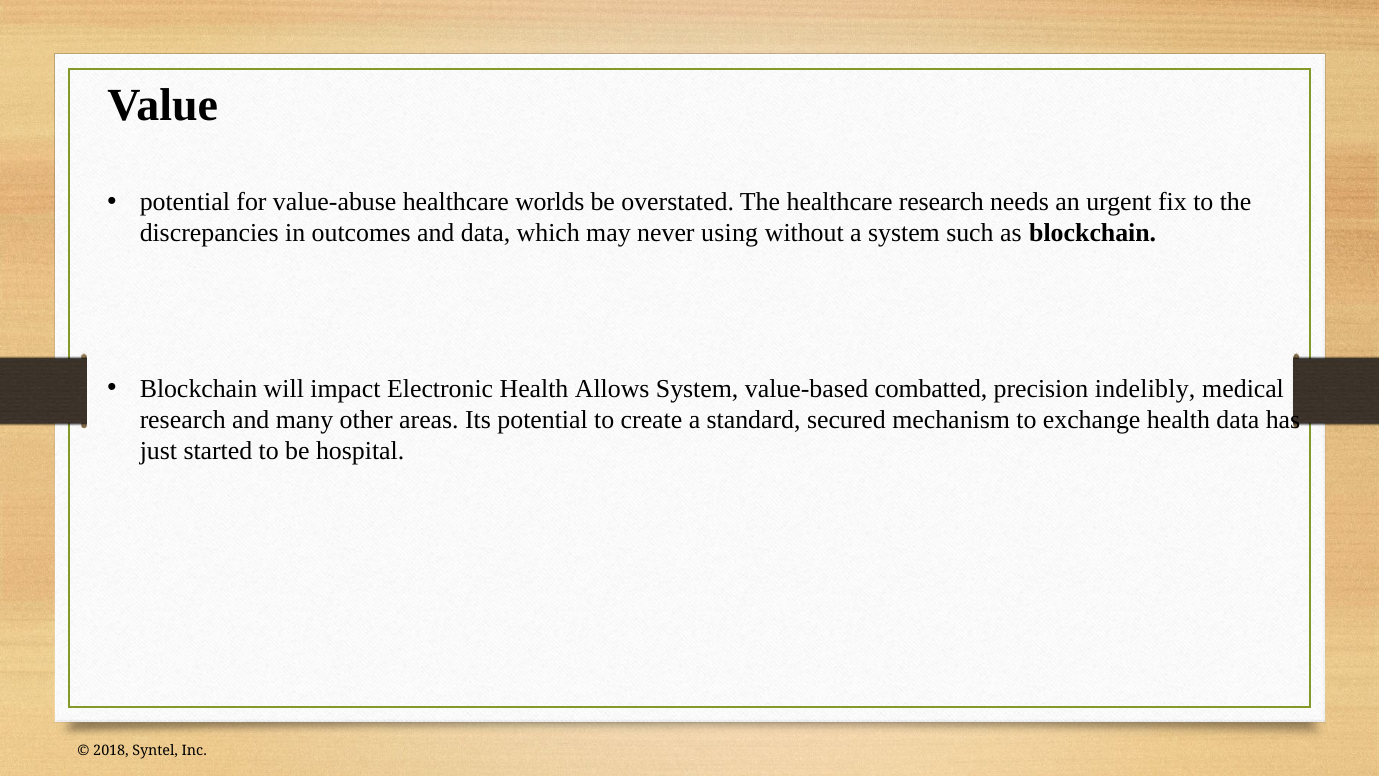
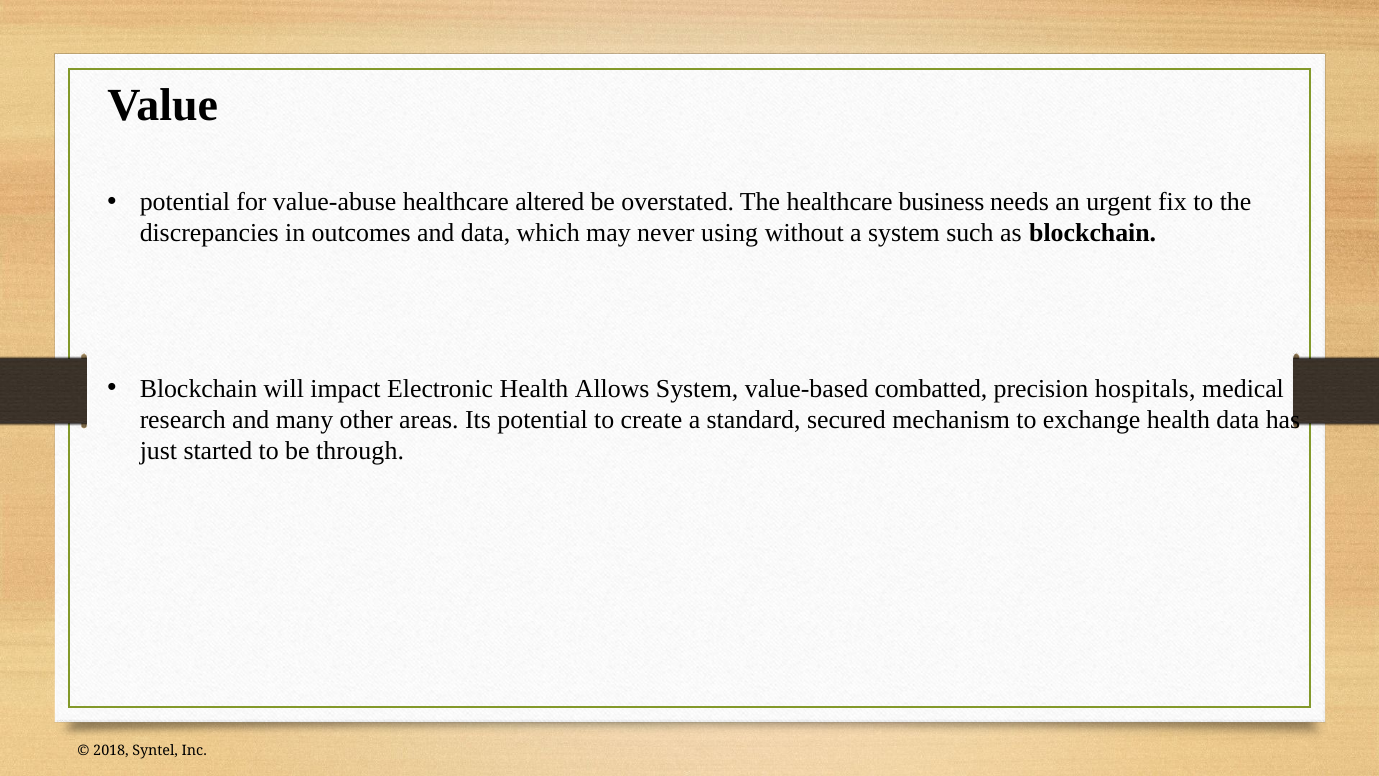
worlds: worlds -> altered
healthcare research: research -> business
indelibly: indelibly -> hospitals
hospital: hospital -> through
